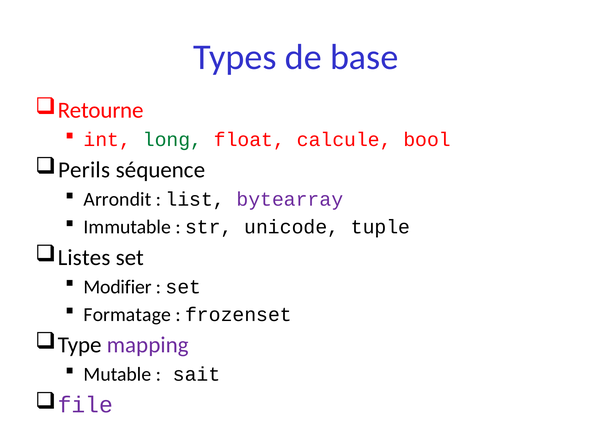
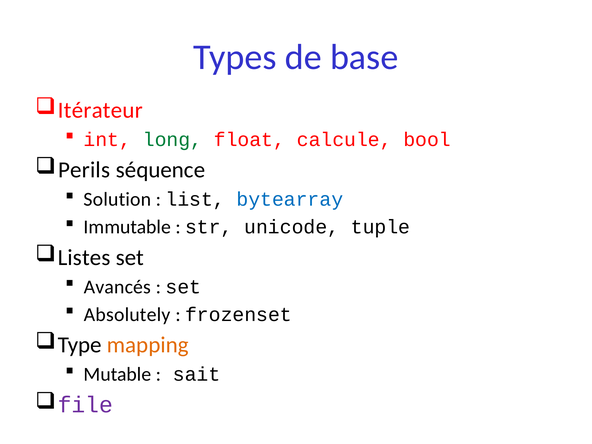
Retourne: Retourne -> Itérateur
Arrondit: Arrondit -> Solution
bytearray colour: purple -> blue
Modifier: Modifier -> Avancés
Formatage: Formatage -> Absolutely
mapping colour: purple -> orange
